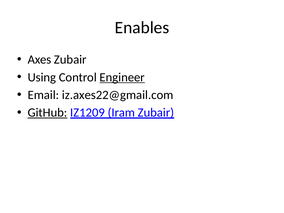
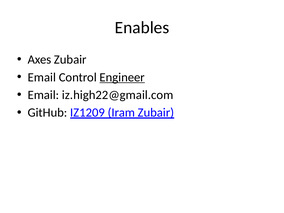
Using at (42, 77): Using -> Email
iz.axes22@gmail.com: iz.axes22@gmail.com -> iz.high22@gmail.com
GitHub underline: present -> none
